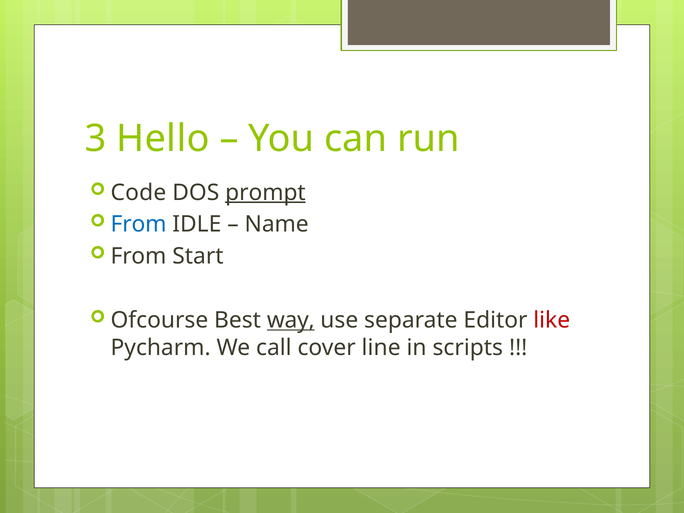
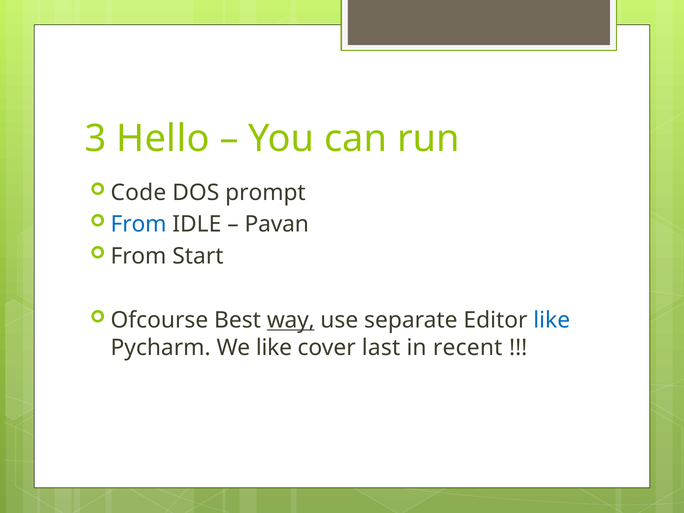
prompt underline: present -> none
Name: Name -> Pavan
like at (552, 320) colour: red -> blue
We call: call -> like
line: line -> last
scripts: scripts -> recent
